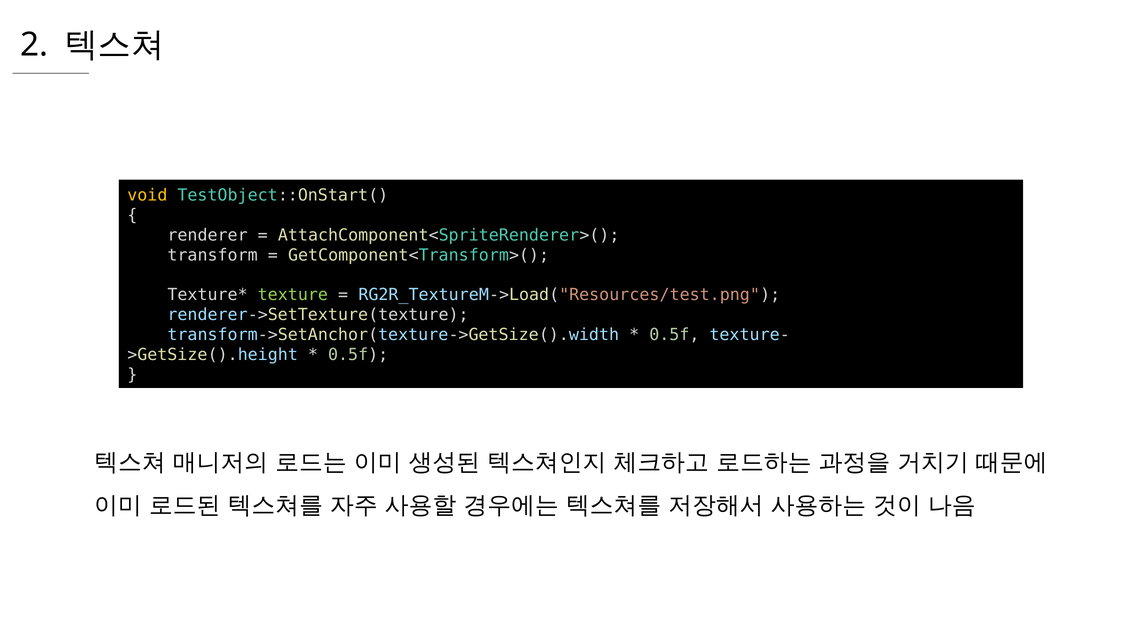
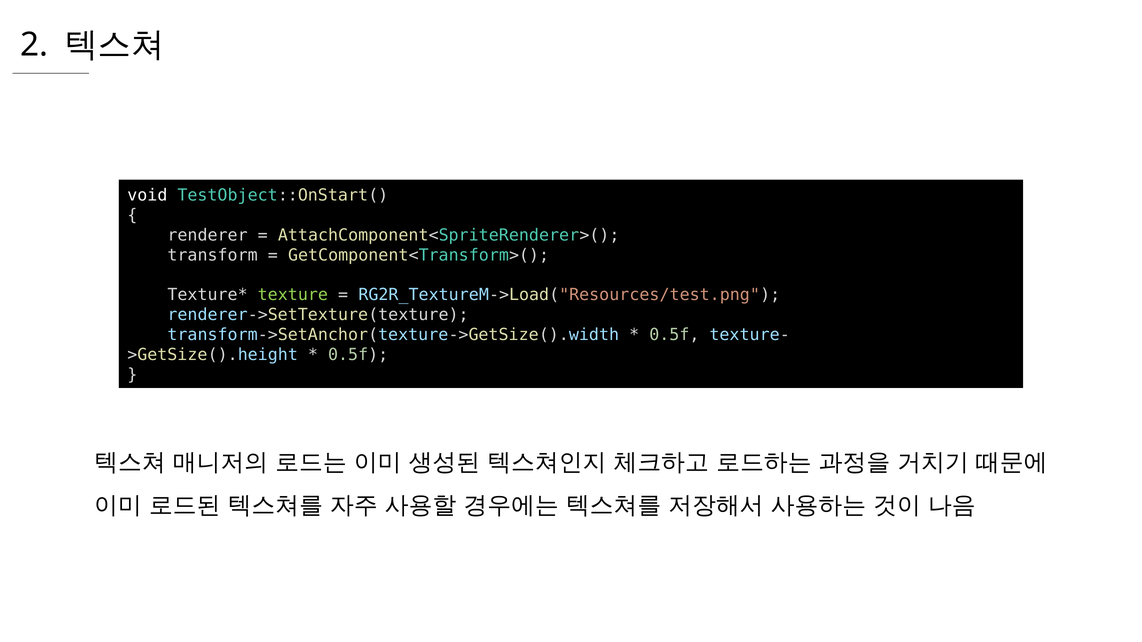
void colour: yellow -> white
